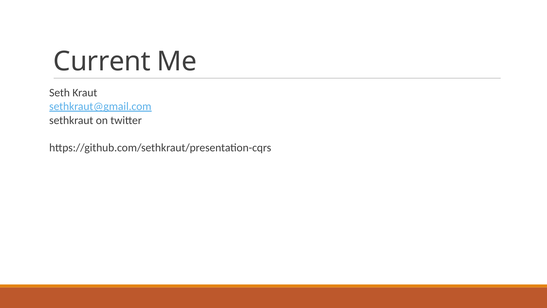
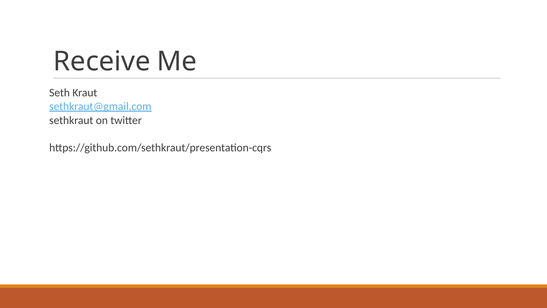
Current: Current -> Receive
